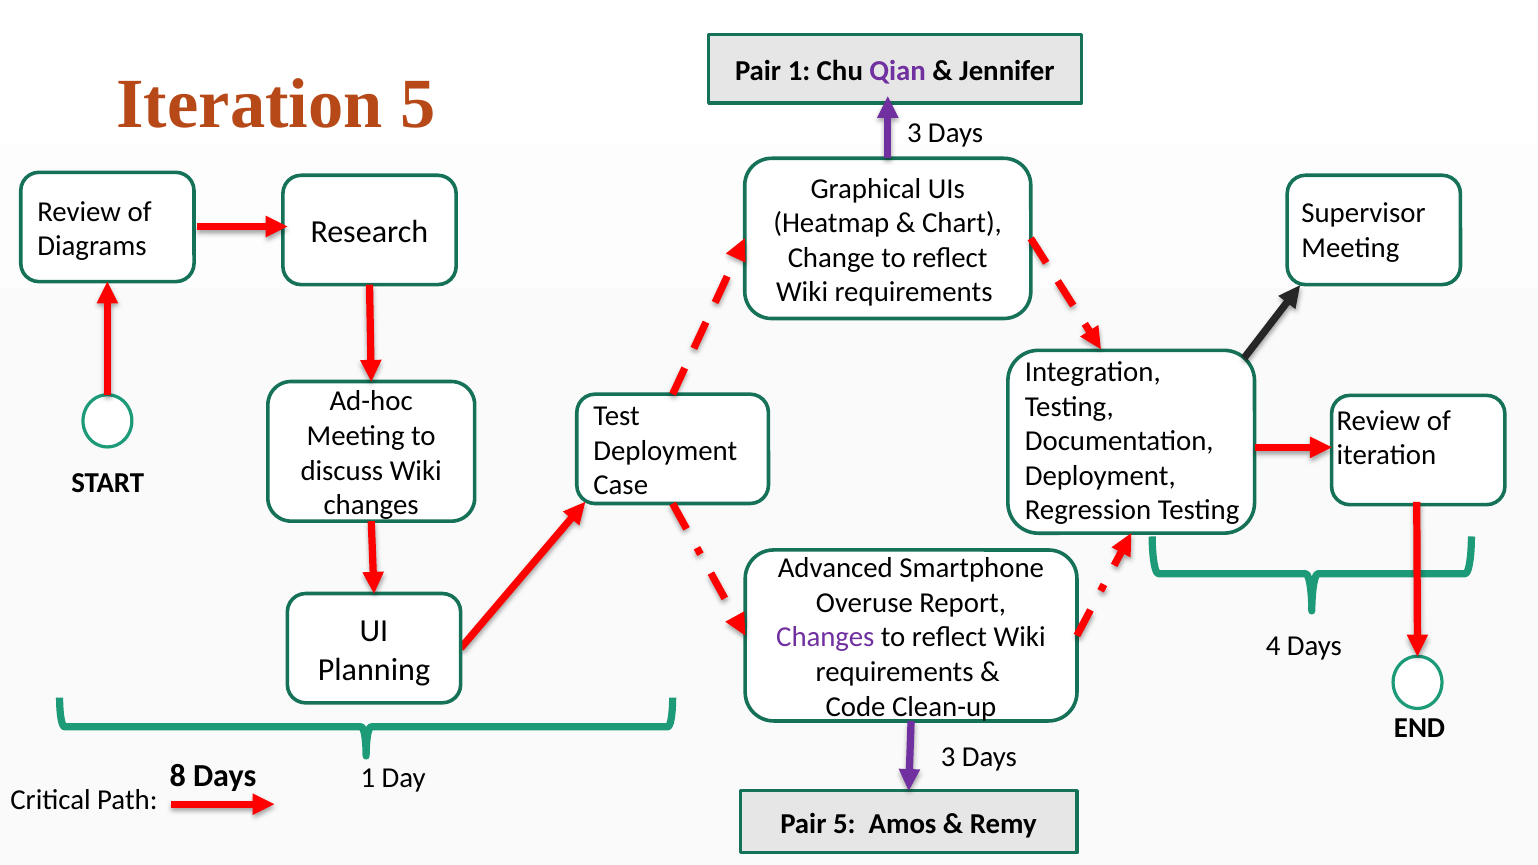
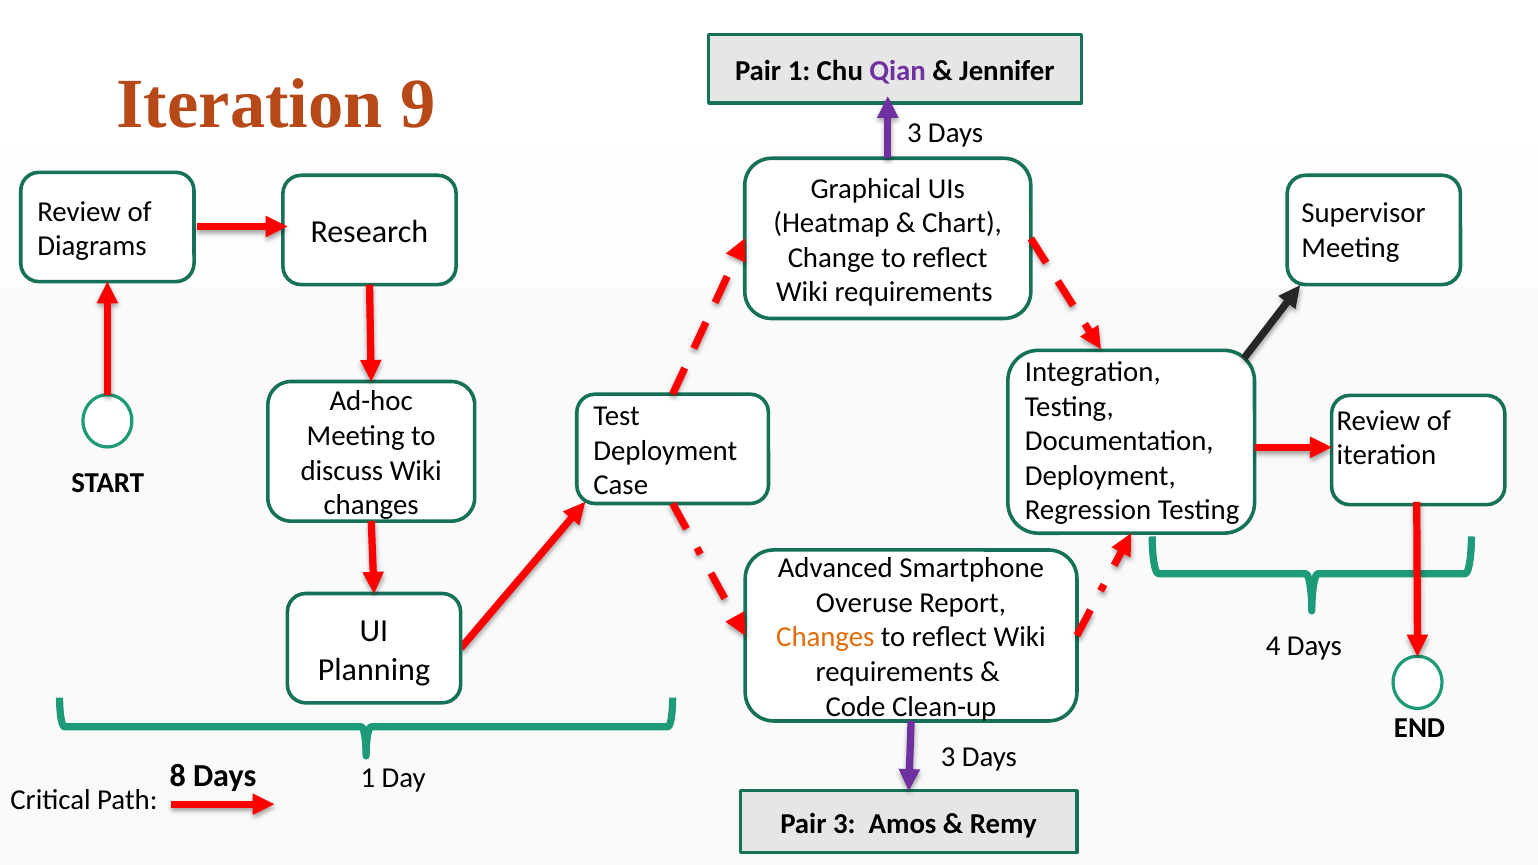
Iteration 5: 5 -> 9
Changes at (825, 638) colour: purple -> orange
Pair 5: 5 -> 3
